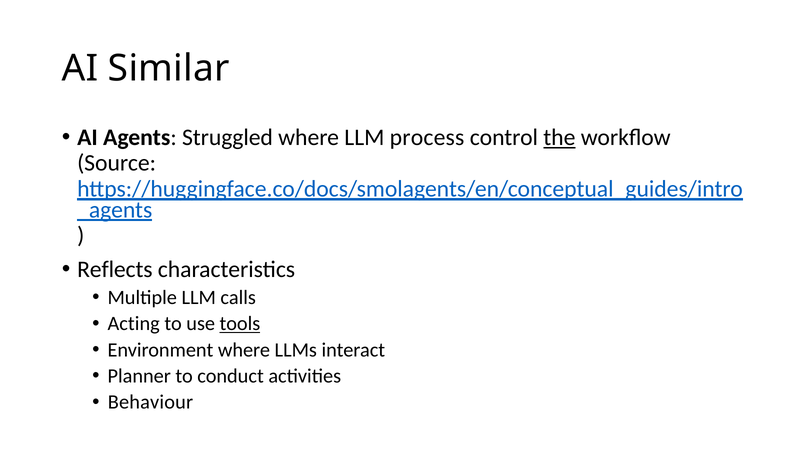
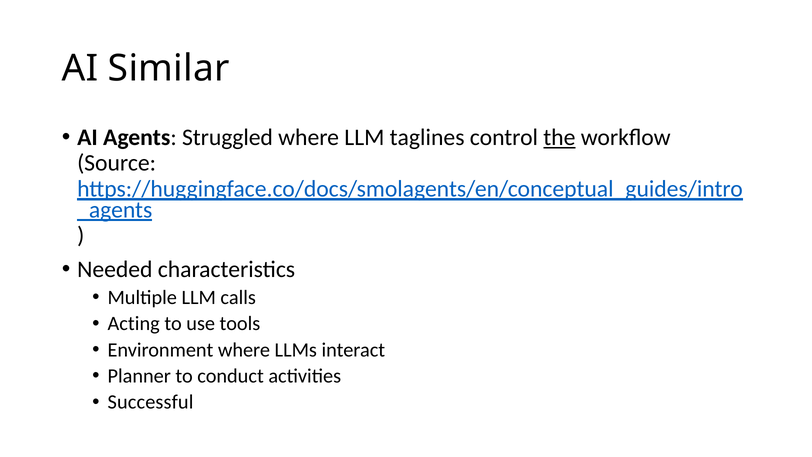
process: process -> taglines
Reflects: Reflects -> Needed
tools underline: present -> none
Behaviour: Behaviour -> Successful
